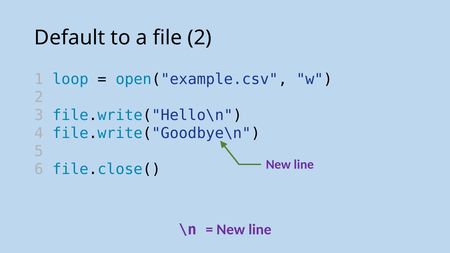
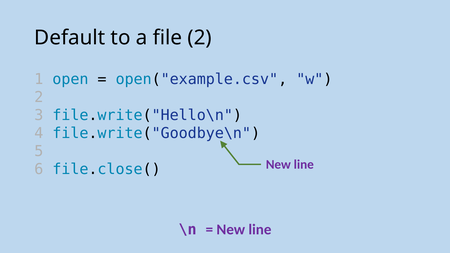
loop: loop -> open
